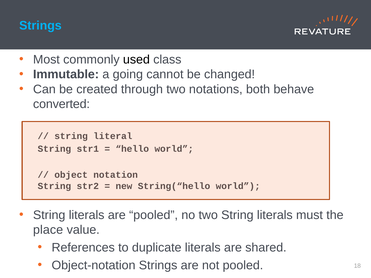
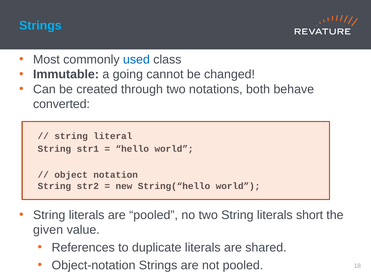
used colour: black -> blue
must: must -> short
place: place -> given
